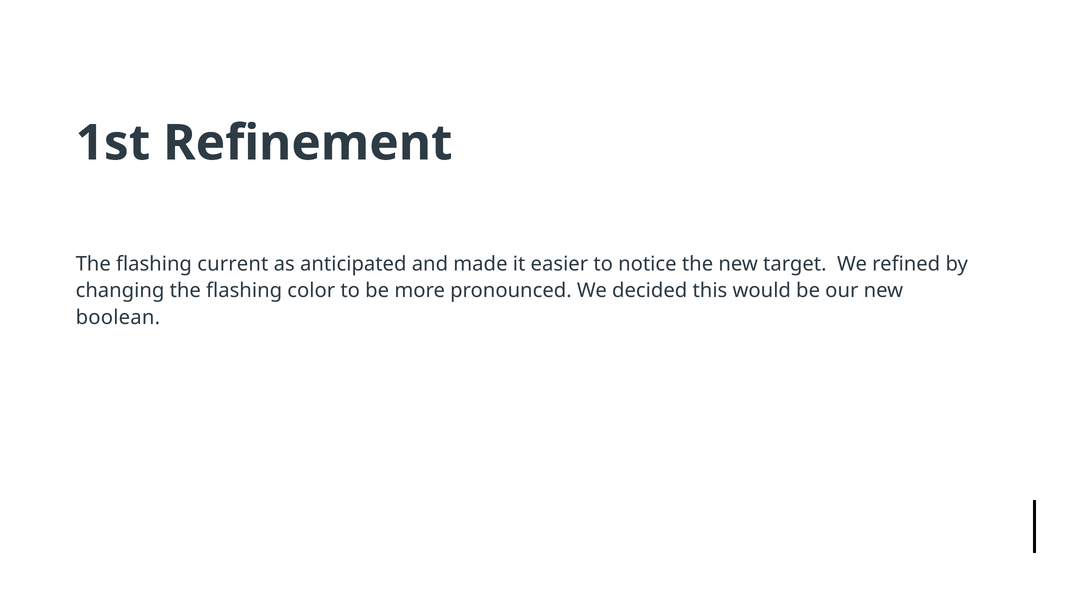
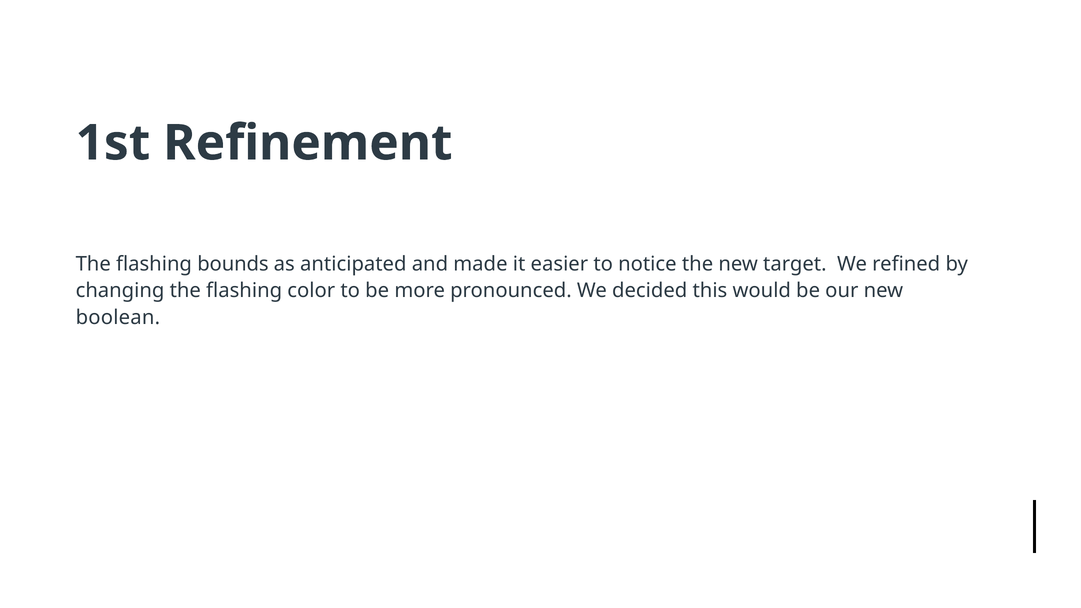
current: current -> bounds
